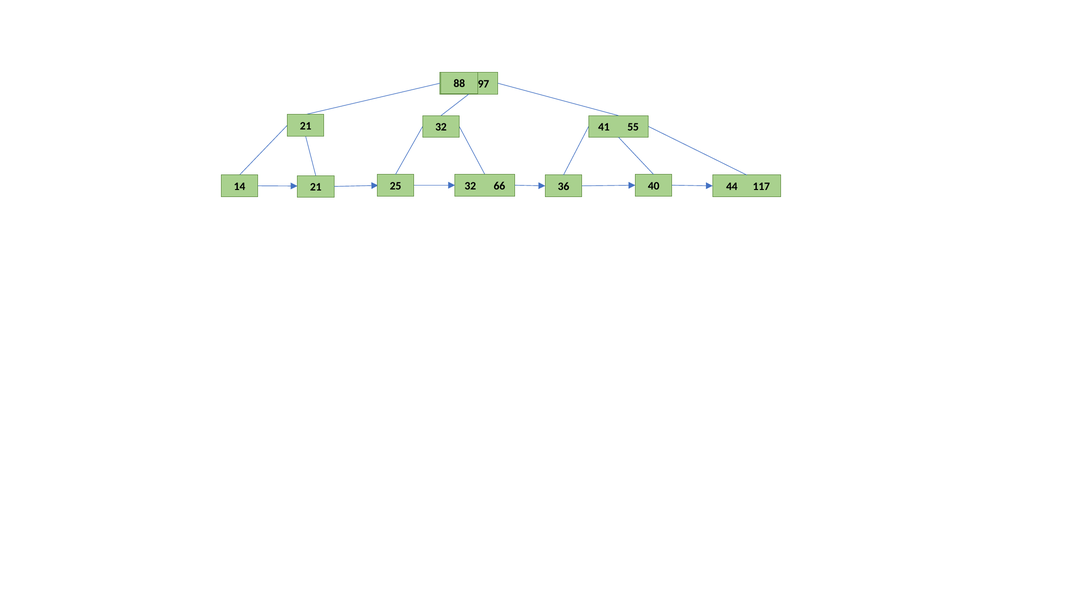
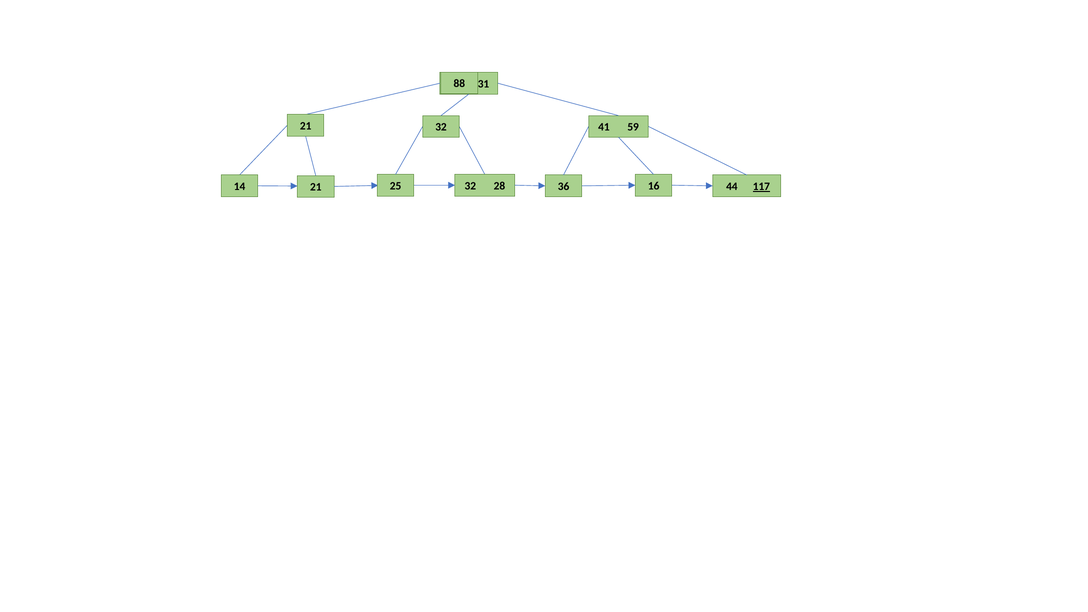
97: 97 -> 31
55: 55 -> 59
66: 66 -> 28
117 underline: none -> present
40: 40 -> 16
